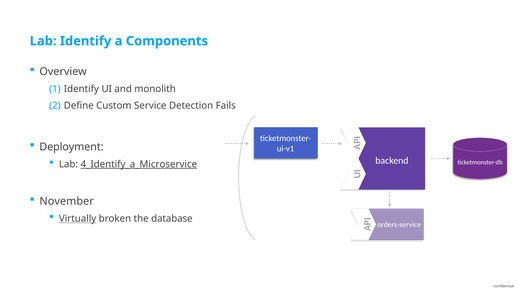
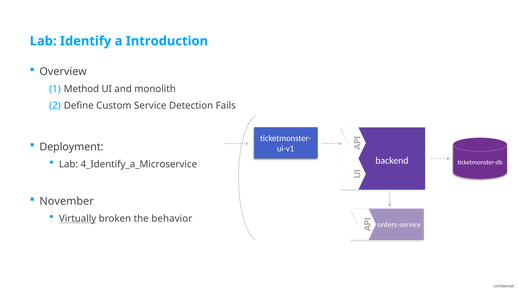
Components: Components -> Introduction
Identify at (81, 89): Identify -> Method
4_Identify_a_Microservice underline: present -> none
database: database -> behavior
